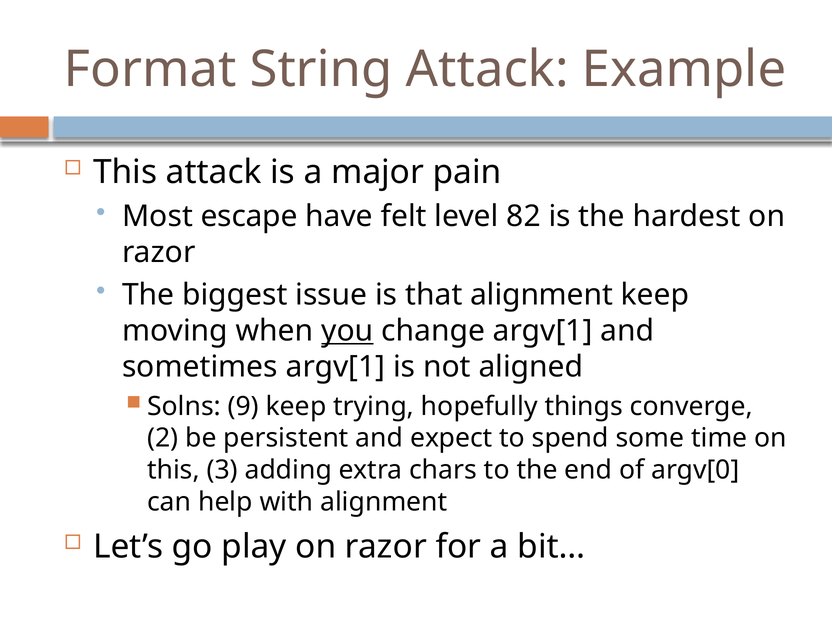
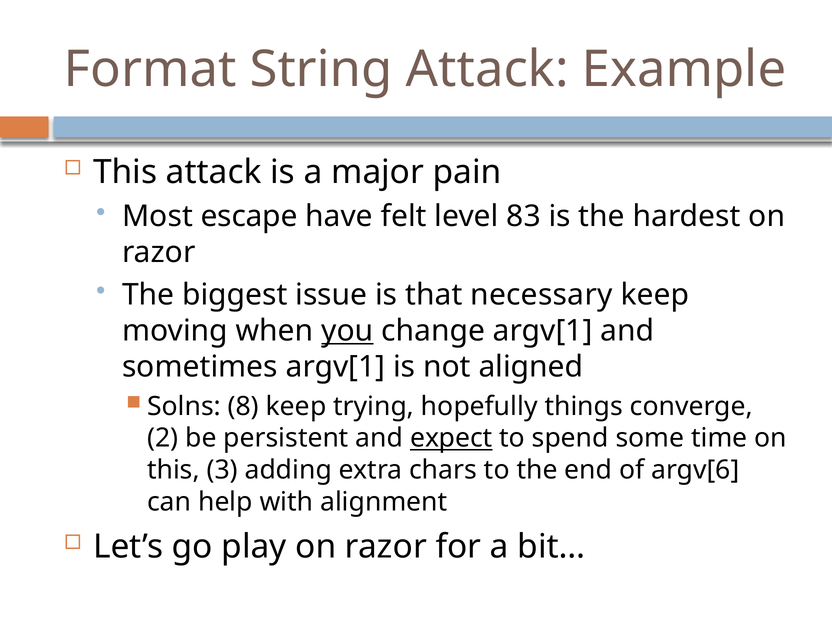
82: 82 -> 83
that alignment: alignment -> necessary
9: 9 -> 8
expect underline: none -> present
argv[0: argv[0 -> argv[6
